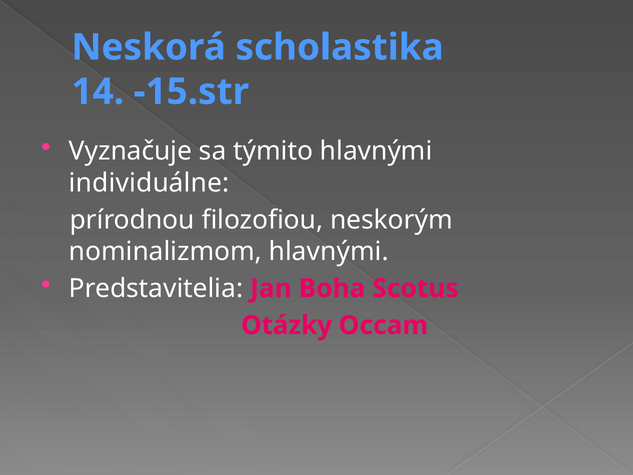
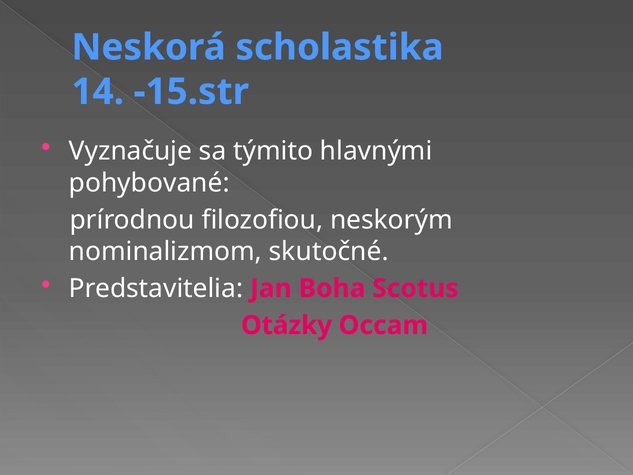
individuálne: individuálne -> pohybované
nominalizmom hlavnými: hlavnými -> skutočné
